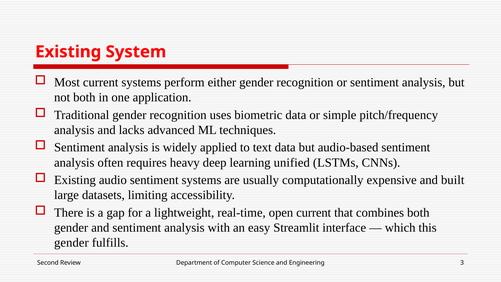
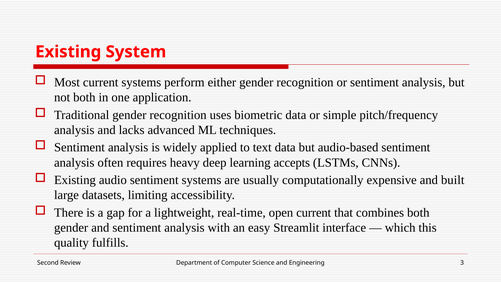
unified: unified -> accepts
gender at (71, 243): gender -> quality
